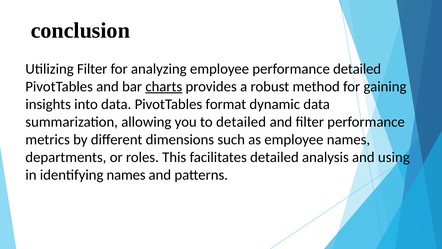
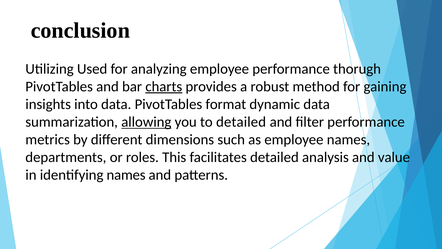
Utilizing Filter: Filter -> Used
performance detailed: detailed -> thorugh
allowing underline: none -> present
using: using -> value
